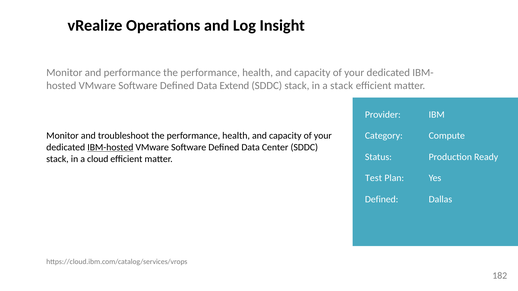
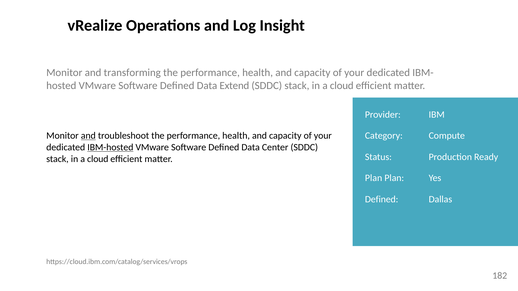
and performance: performance -> transforming
stack at (342, 86): stack -> cloud
and at (88, 136) underline: none -> present
Test at (374, 178): Test -> Plan
